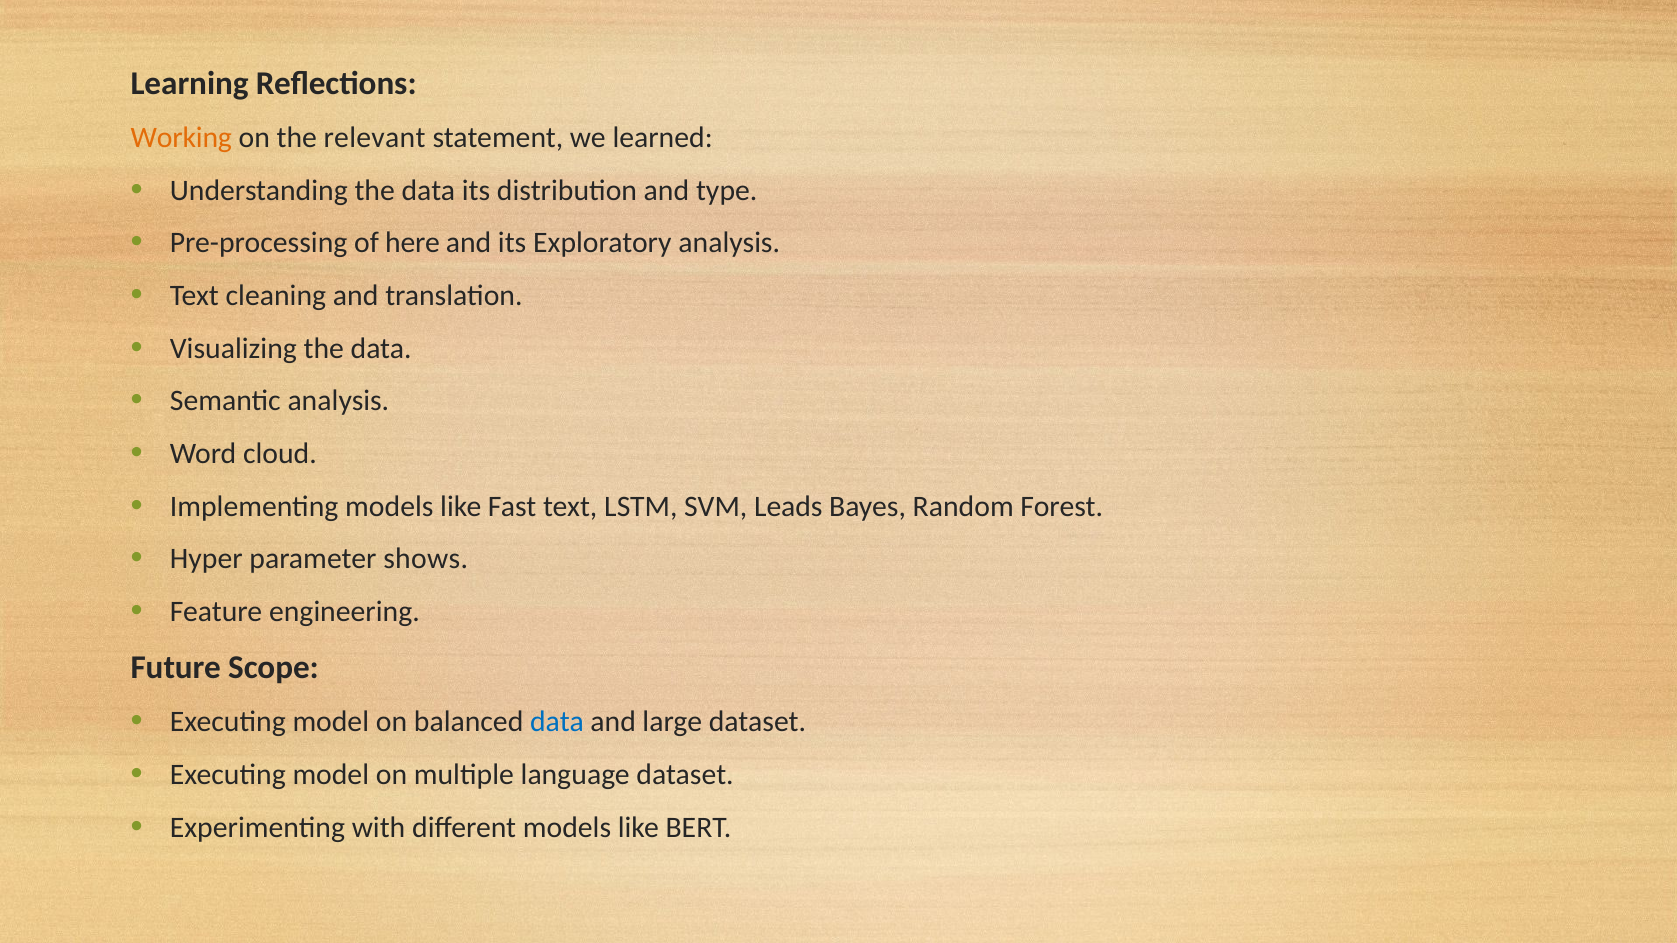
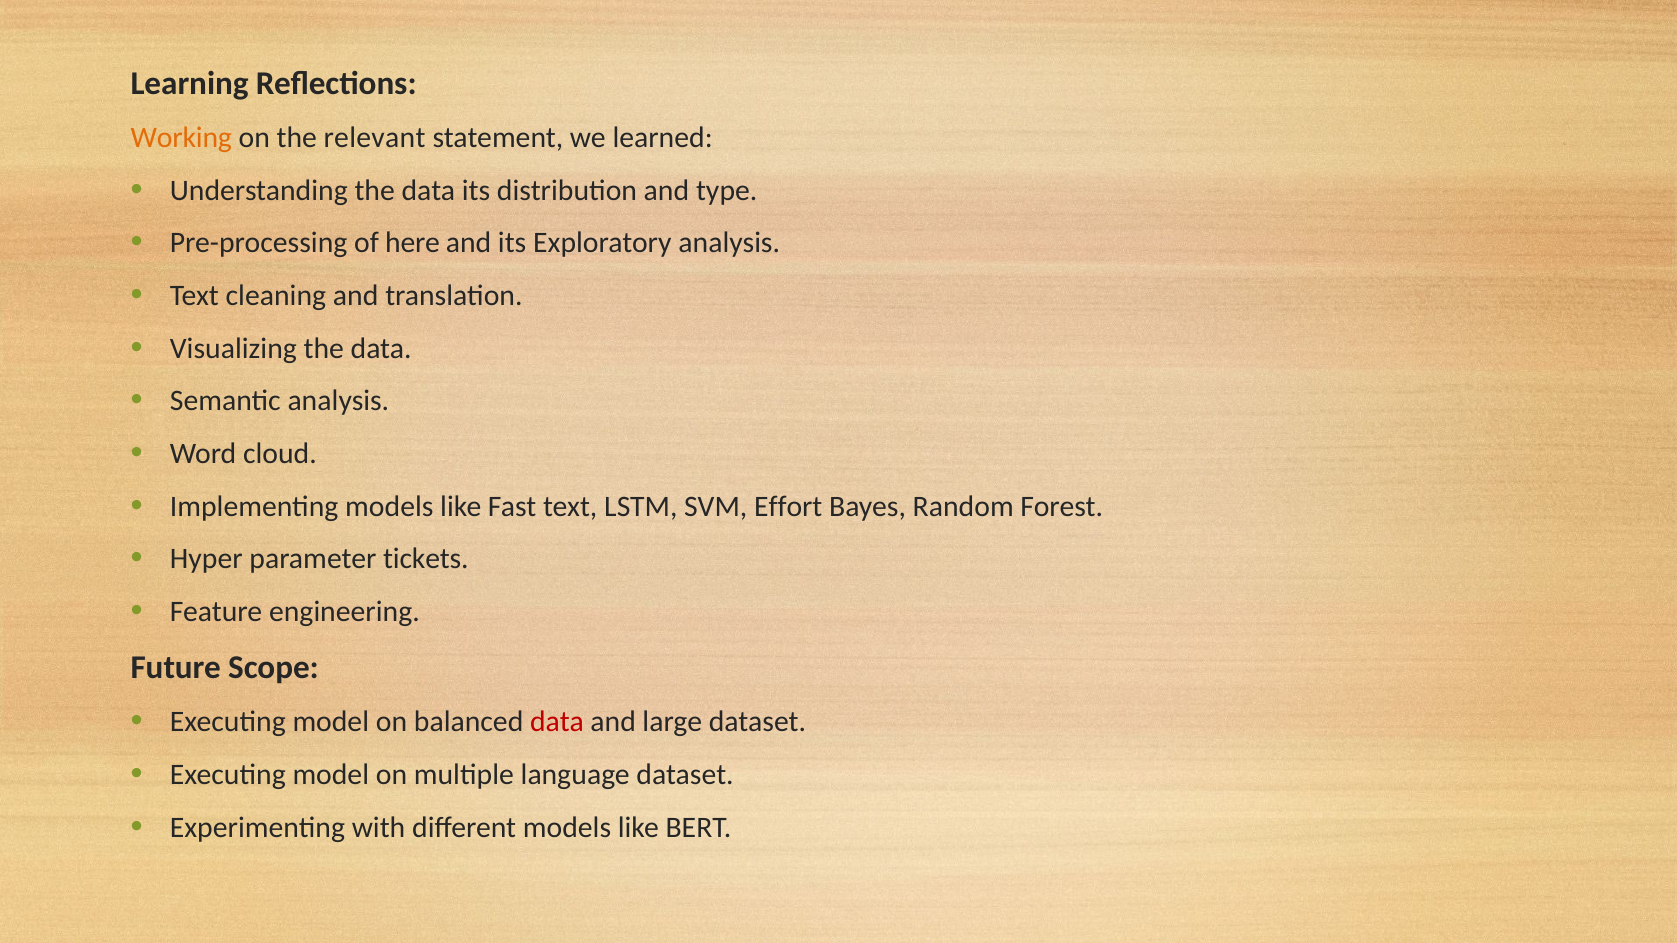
Leads: Leads -> Effort
shows: shows -> tickets
data at (557, 722) colour: blue -> red
